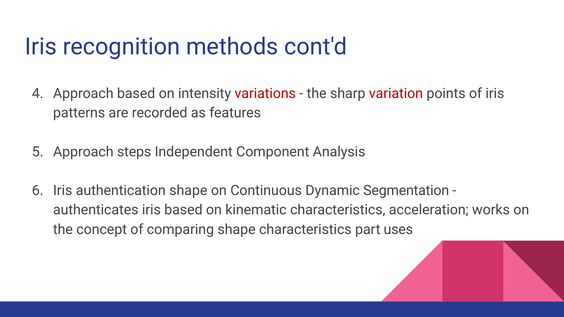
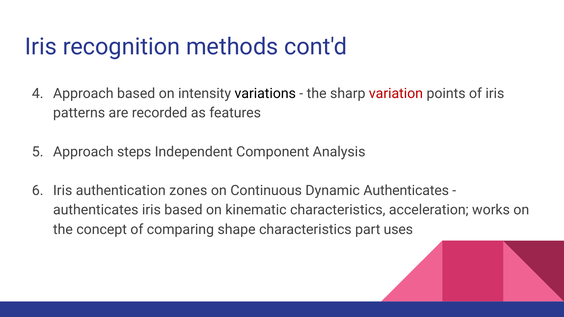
variations colour: red -> black
authentication shape: shape -> zones
Dynamic Segmentation: Segmentation -> Authenticates
